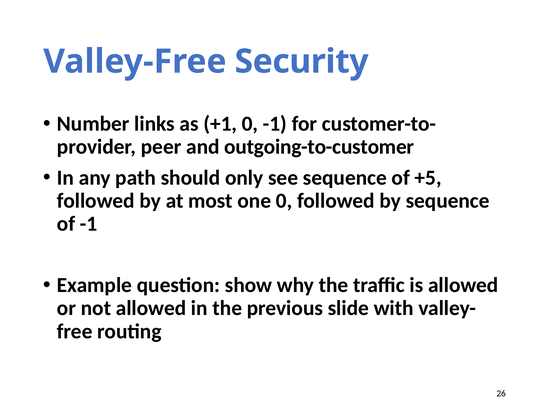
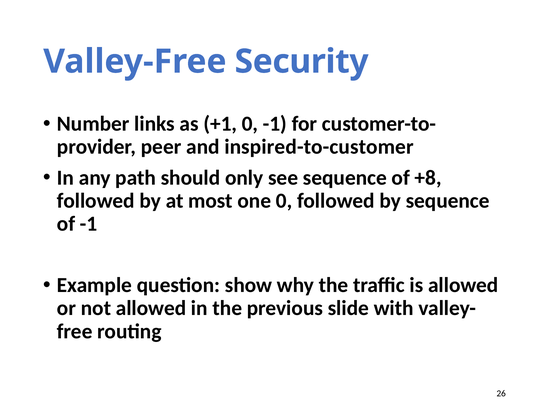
outgoing-to-customer: outgoing-to-customer -> inspired-to-customer
+5: +5 -> +8
